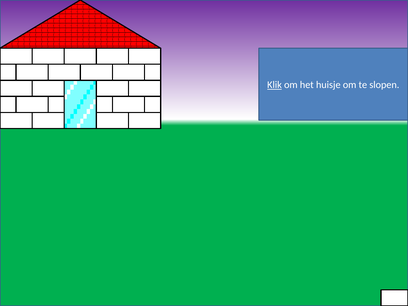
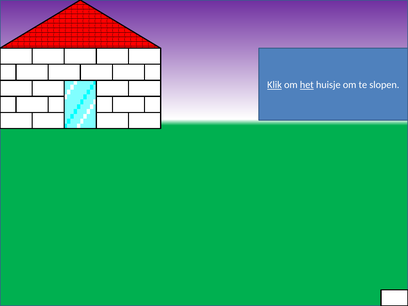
het underline: none -> present
